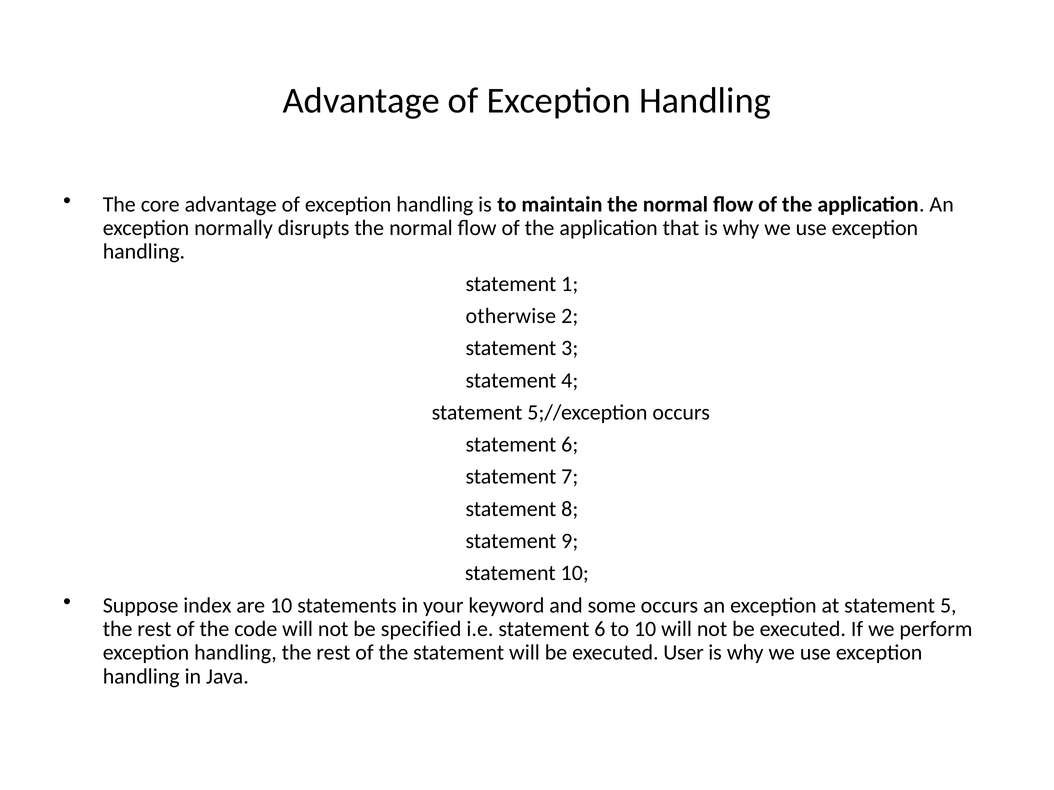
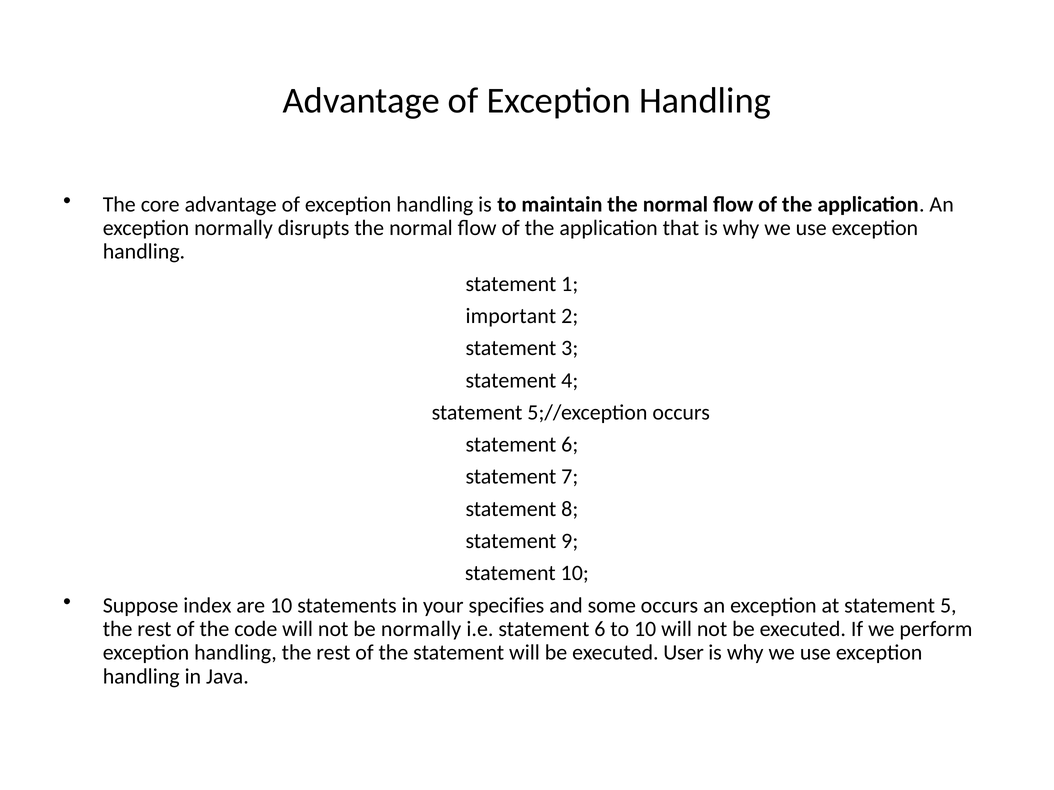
otherwise: otherwise -> important
keyword: keyword -> specifies
be specified: specified -> normally
